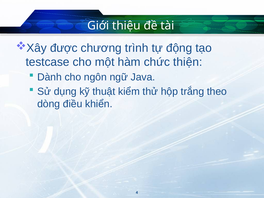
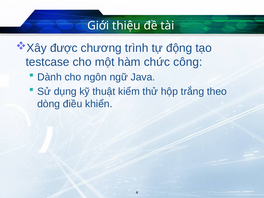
thiện: thiện -> công
